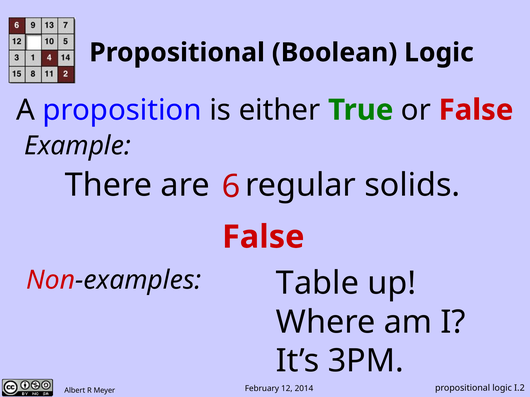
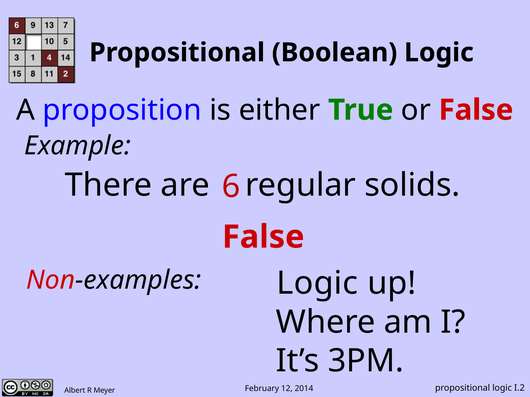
Non-examples Table: Table -> Logic
